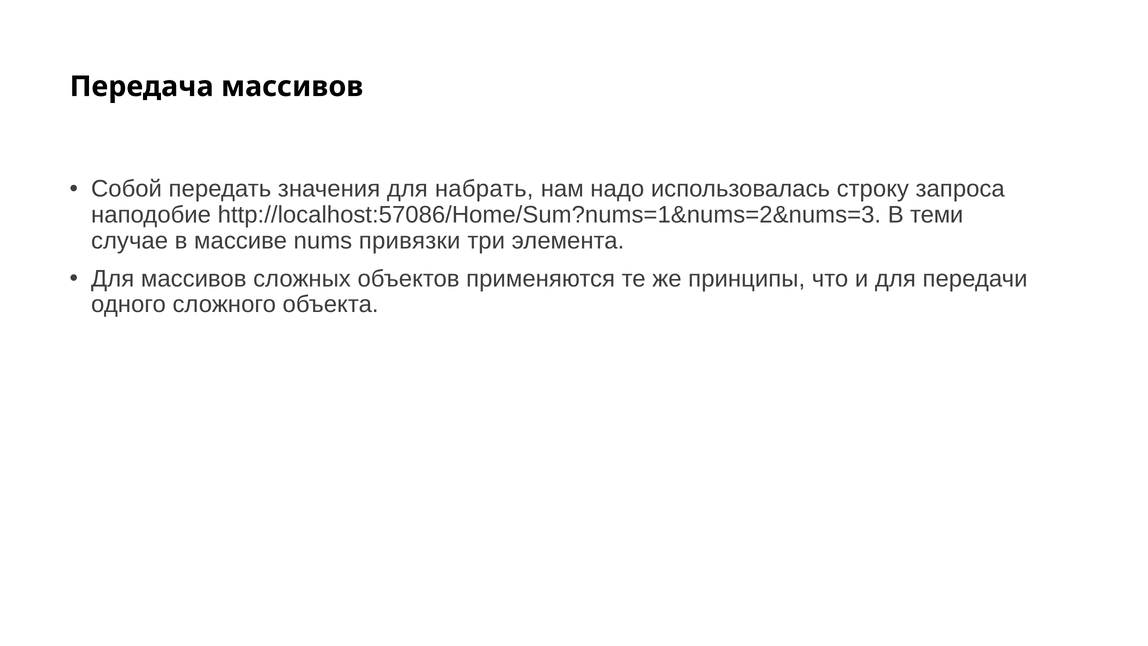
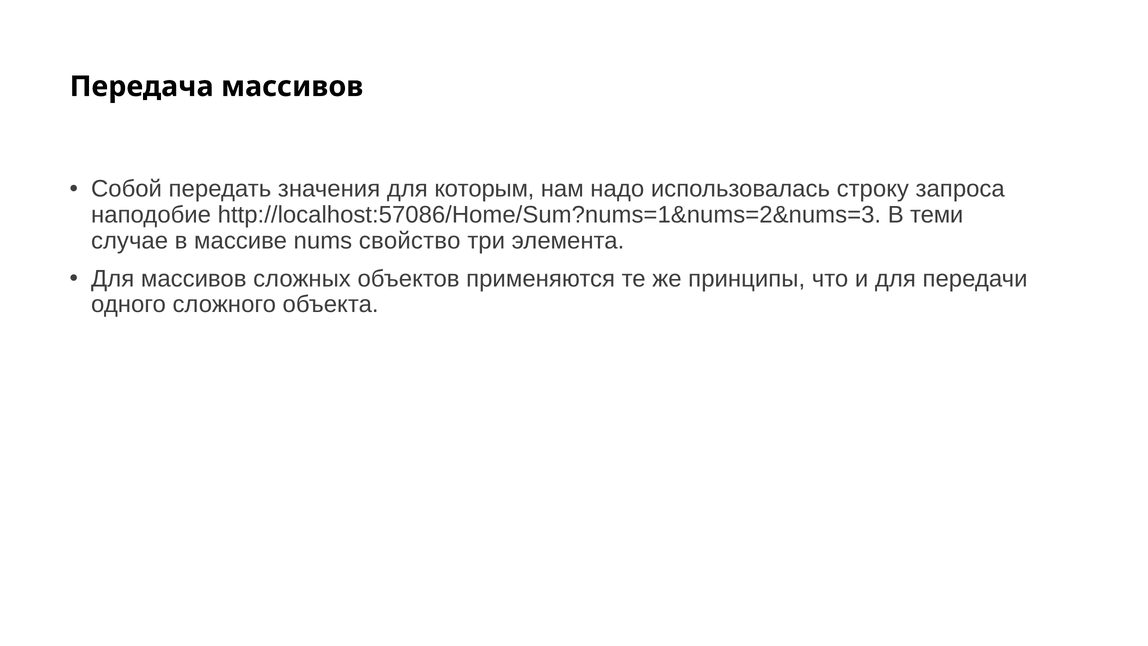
набрать: набрать -> которым
привязки: привязки -> свойство
